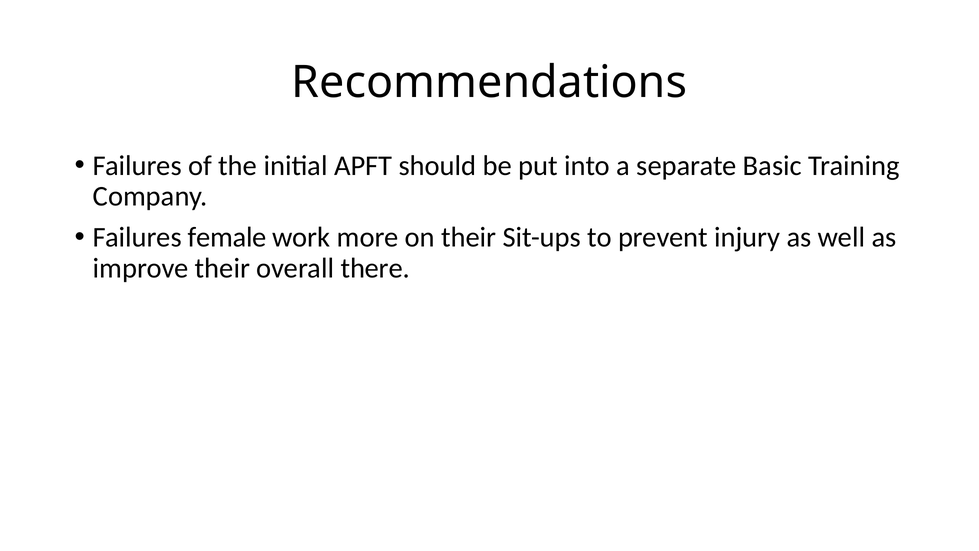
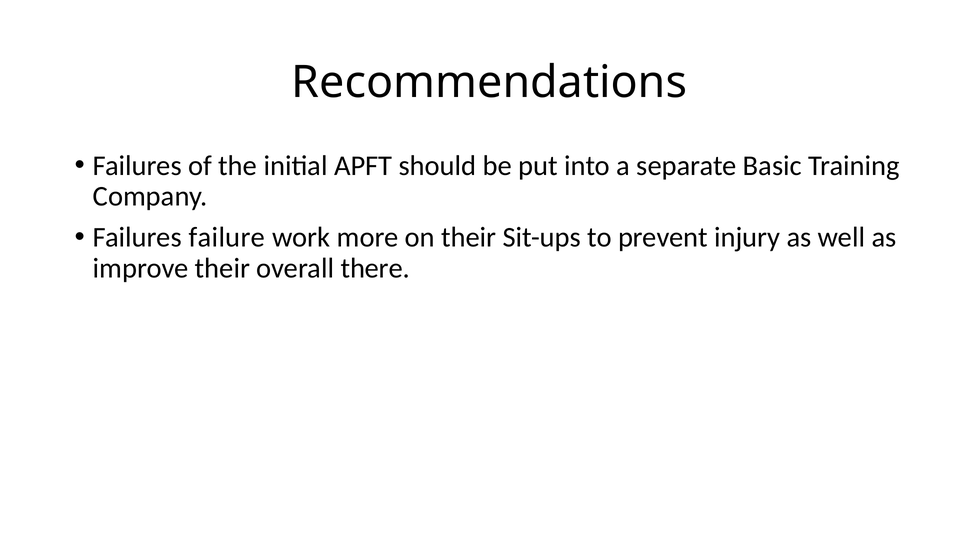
female: female -> failure
